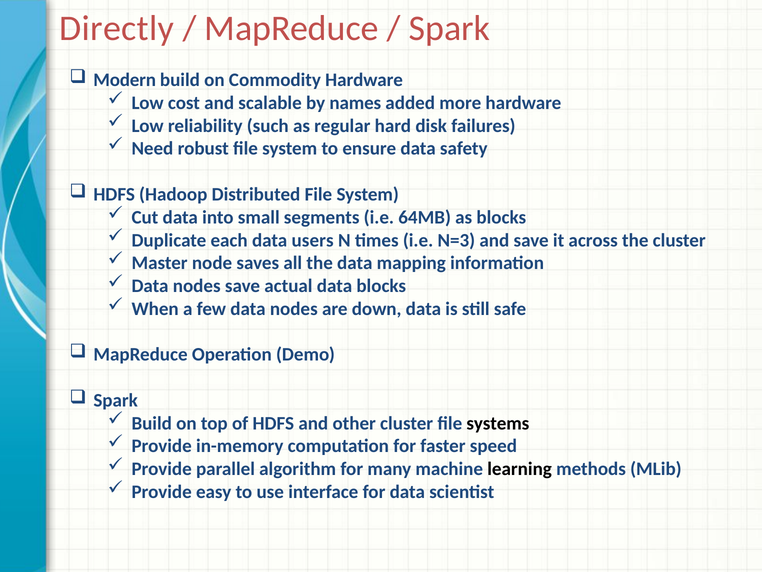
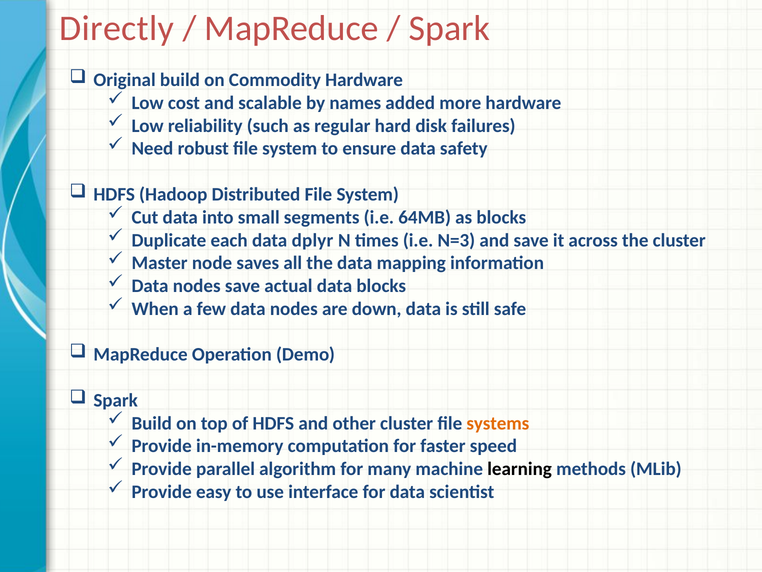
Modern: Modern -> Original
users: users -> dplyr
systems colour: black -> orange
